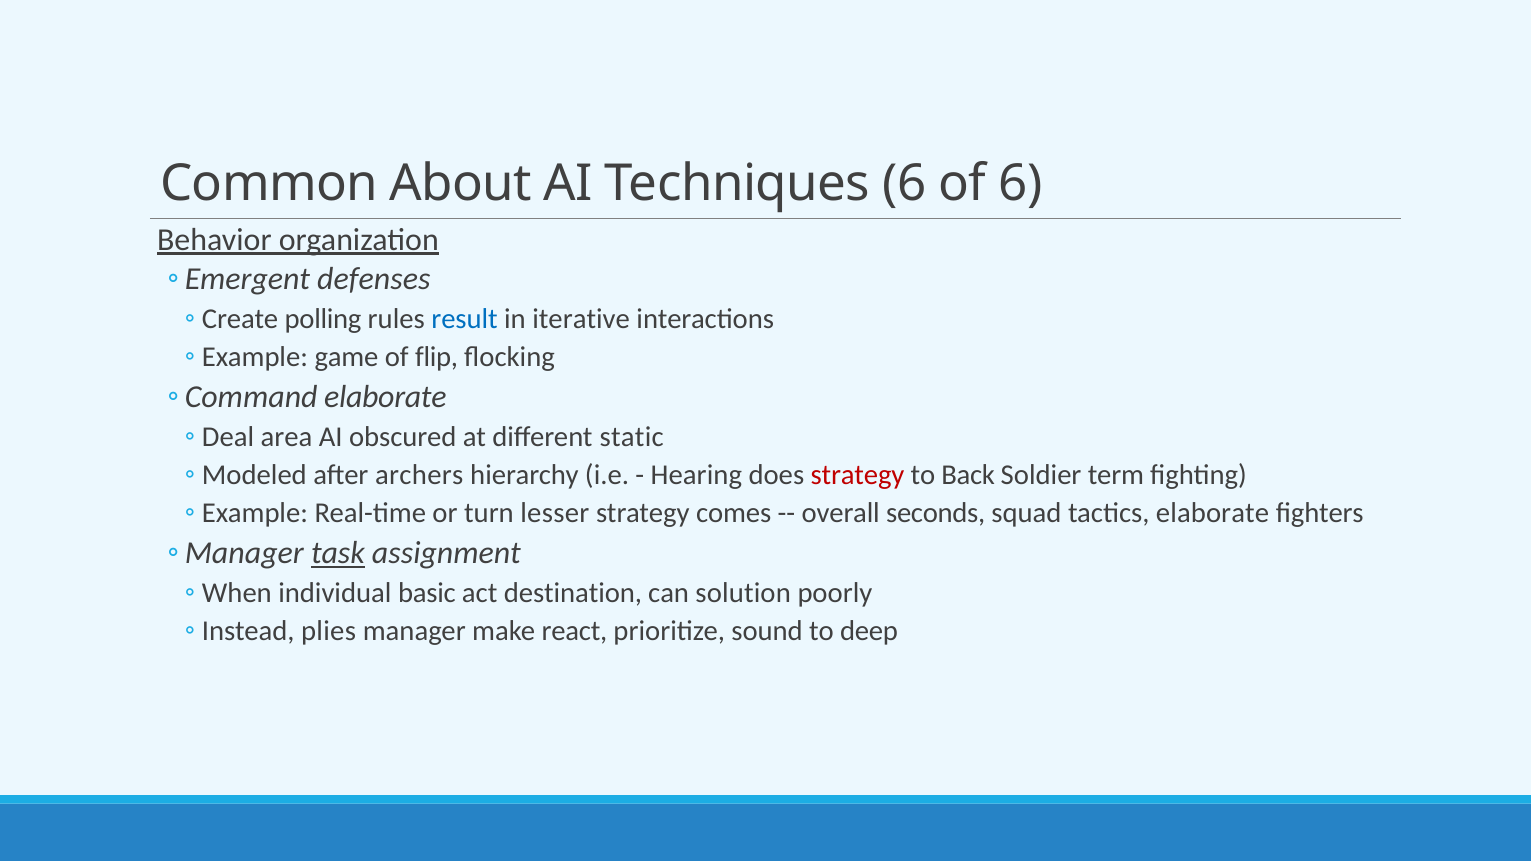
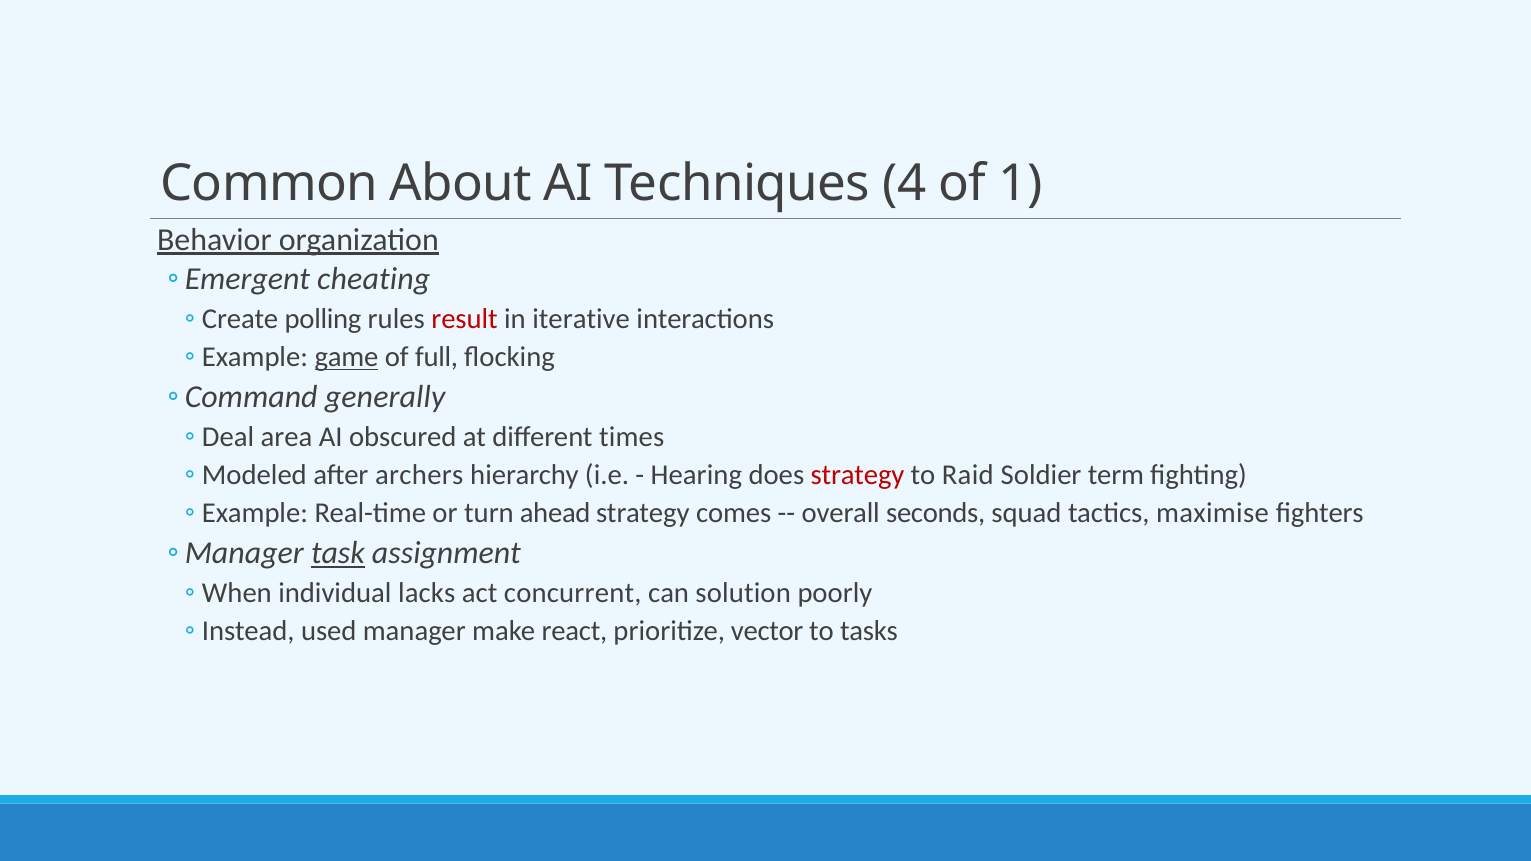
Techniques 6: 6 -> 4
of 6: 6 -> 1
defenses: defenses -> cheating
result colour: blue -> red
game underline: none -> present
flip: flip -> full
elaborate at (385, 397): elaborate -> generally
static: static -> times
Back: Back -> Raid
lesser: lesser -> ahead
tactics elaborate: elaborate -> maximise
basic: basic -> lacks
destination: destination -> concurrent
plies: plies -> used
sound: sound -> vector
deep: deep -> tasks
